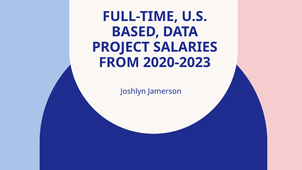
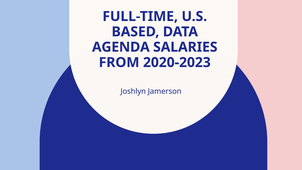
PROJECT: PROJECT -> AGENDA
